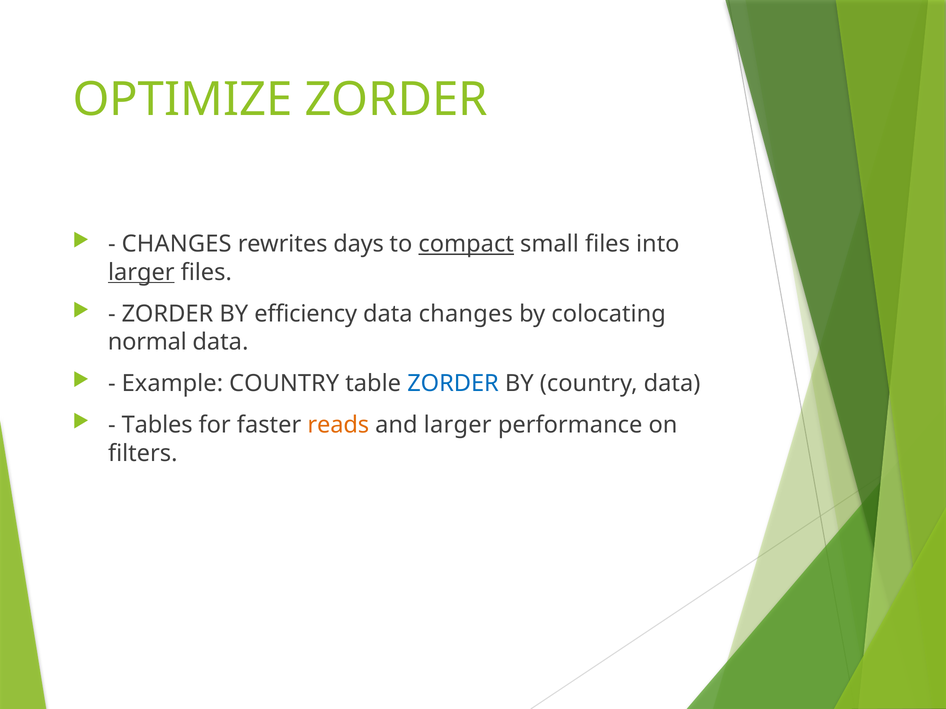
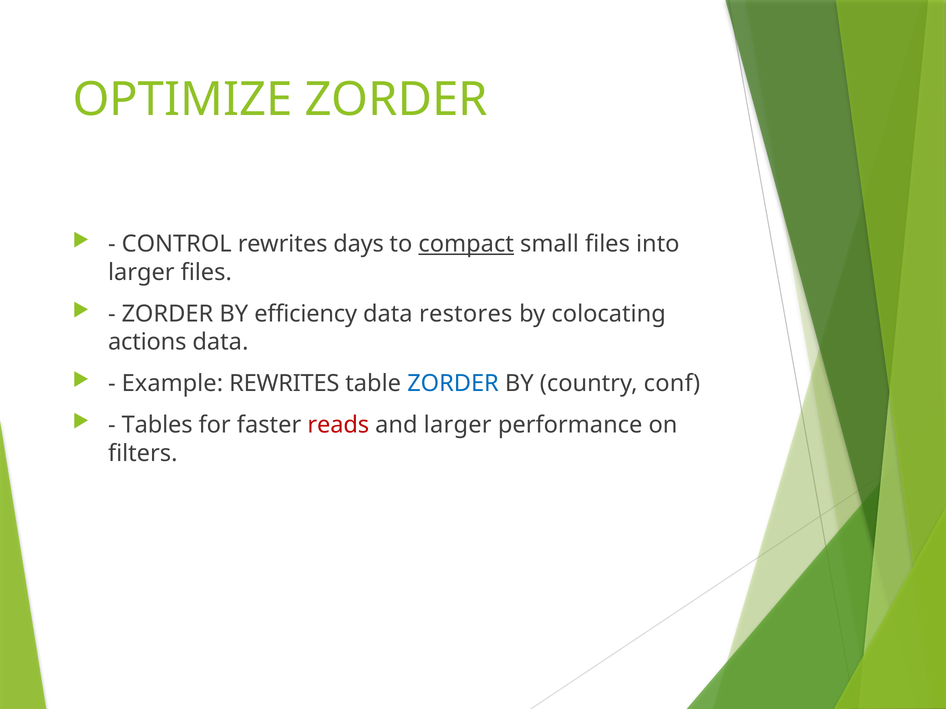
CHANGES at (177, 244): CHANGES -> CONTROL
larger at (141, 272) underline: present -> none
data changes: changes -> restores
normal: normal -> actions
Example COUNTRY: COUNTRY -> REWRITES
country data: data -> conf
reads colour: orange -> red
